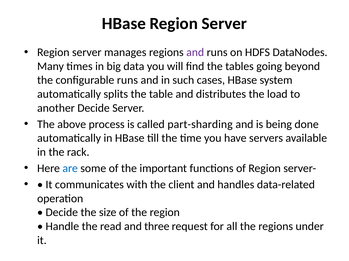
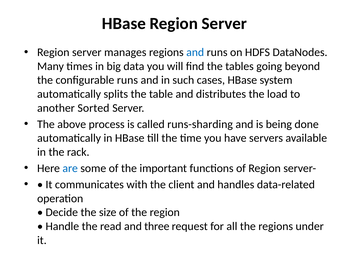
and at (195, 52) colour: purple -> blue
another Decide: Decide -> Sorted
part-sharding: part-sharding -> runs-sharding
